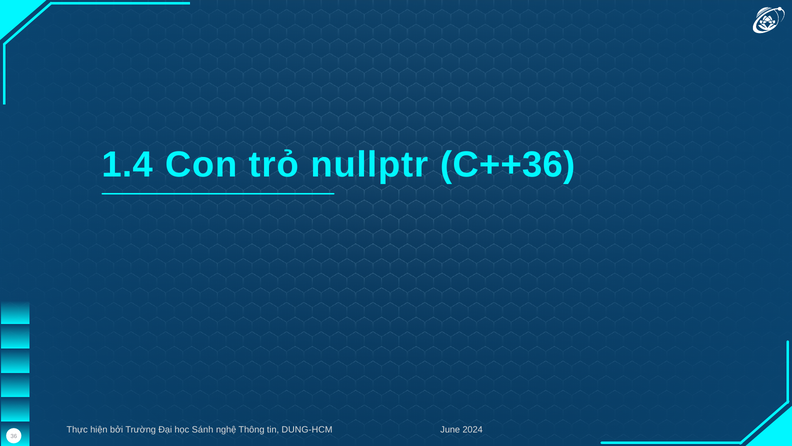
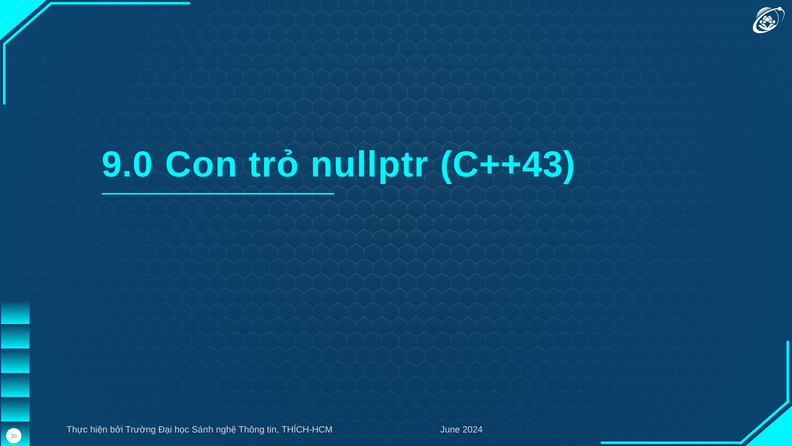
1.4: 1.4 -> 9.0
C++36: C++36 -> C++43
DUNG-HCM: DUNG-HCM -> THÍCH-HCM
